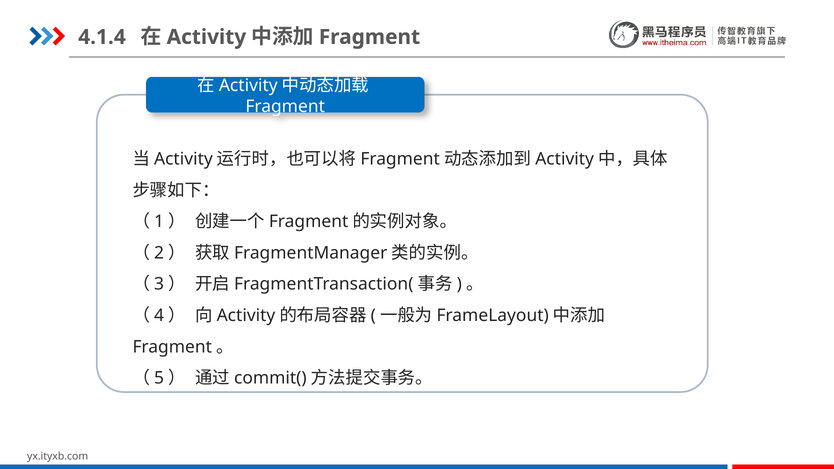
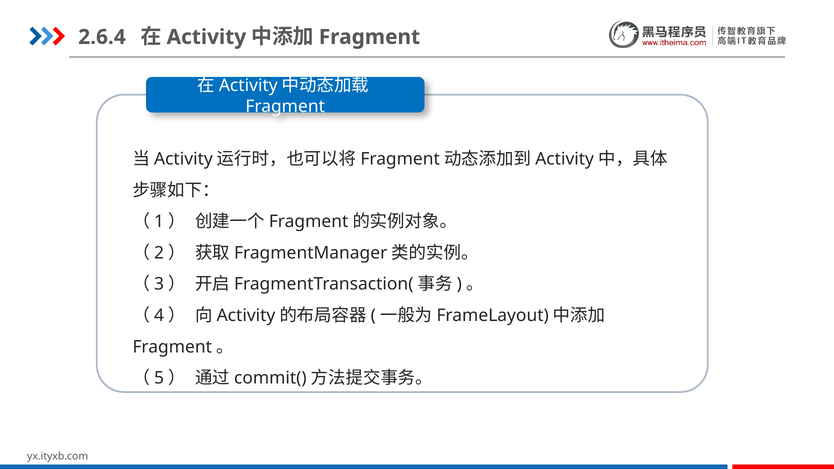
4.1.4: 4.1.4 -> 2.6.4
